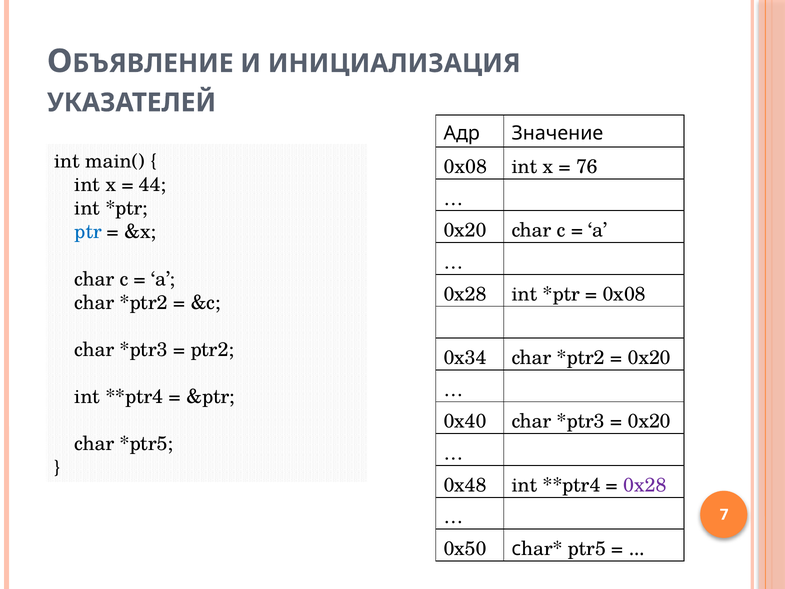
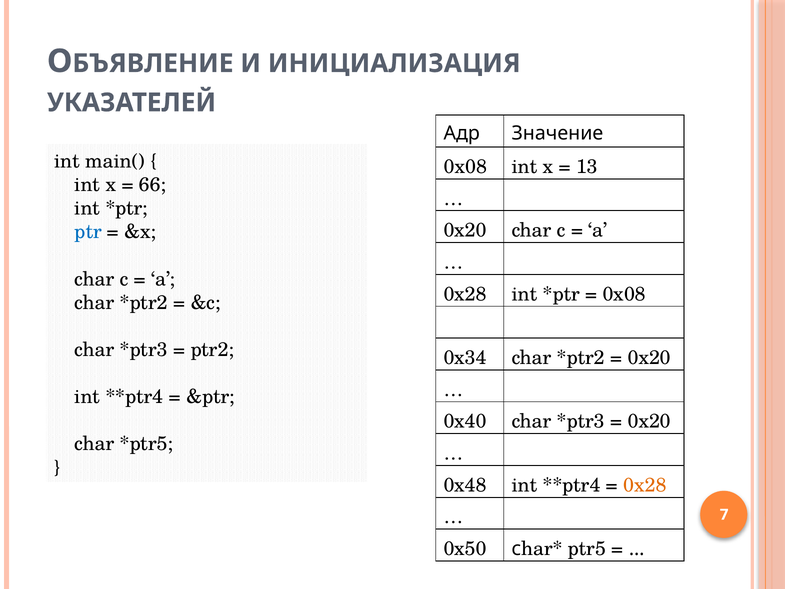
76: 76 -> 13
44: 44 -> 66
0x28 at (645, 485) colour: purple -> orange
